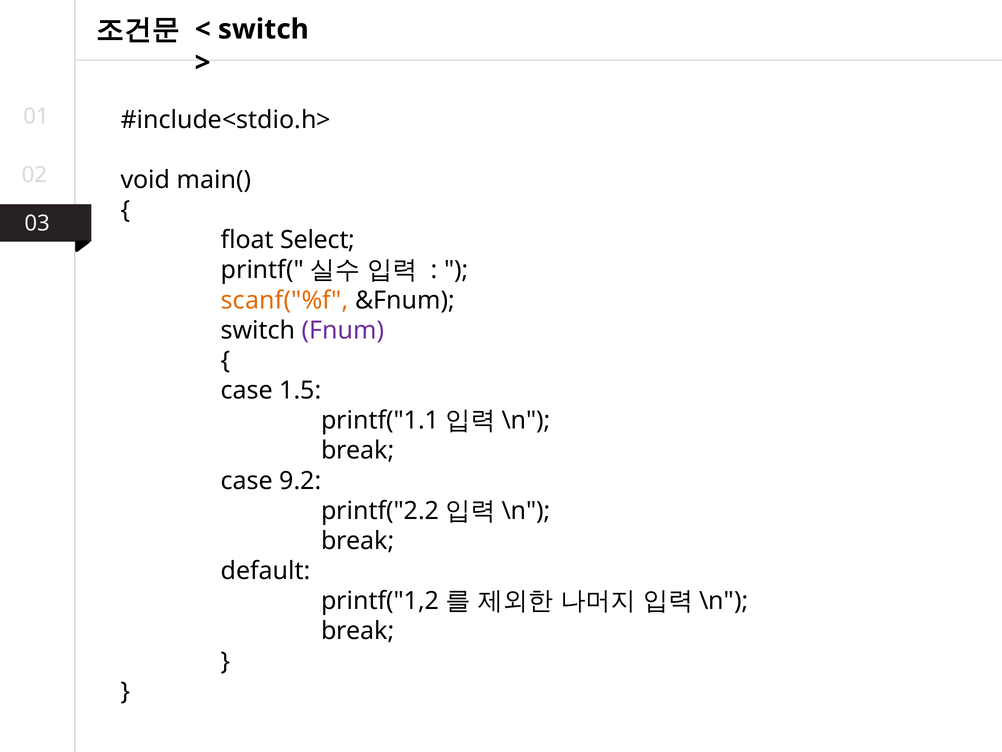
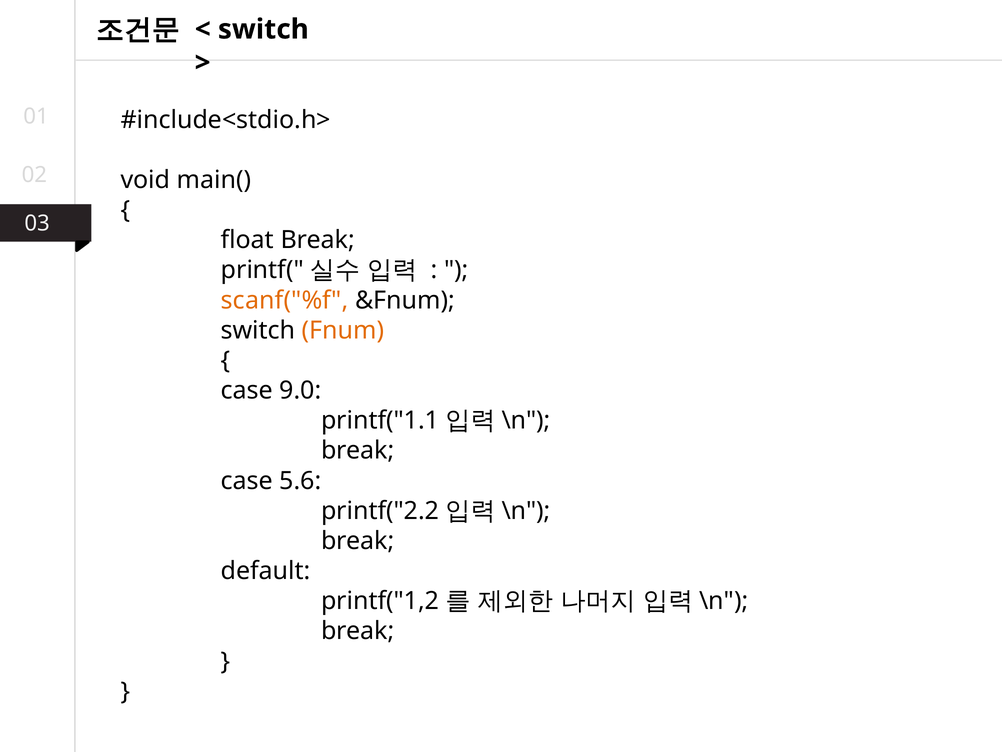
float Select: Select -> Break
Fnum colour: purple -> orange
1.5: 1.5 -> 9.0
9.2: 9.2 -> 5.6
